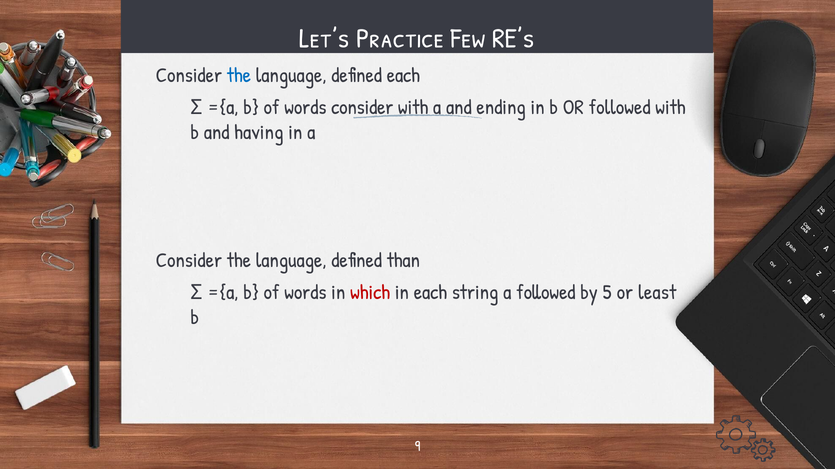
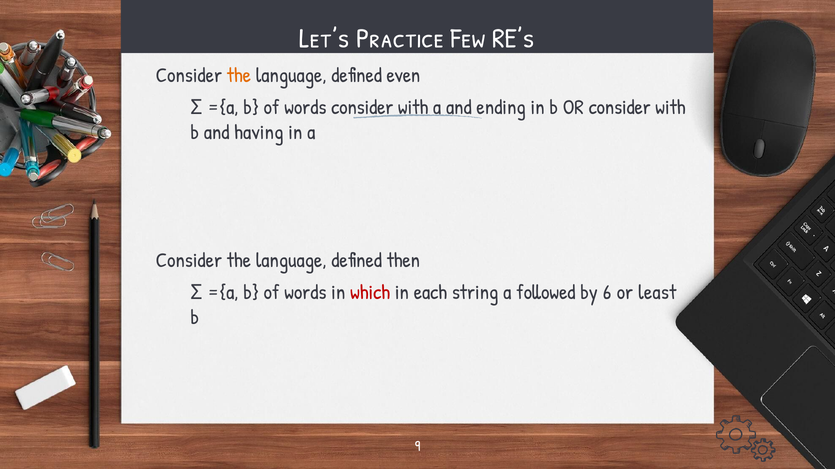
the at (239, 76) colour: blue -> orange
defined each: each -> even
OR followed: followed -> consider
than: than -> then
5: 5 -> 6
